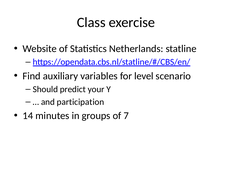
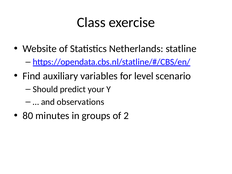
participation: participation -> observations
14: 14 -> 80
7: 7 -> 2
